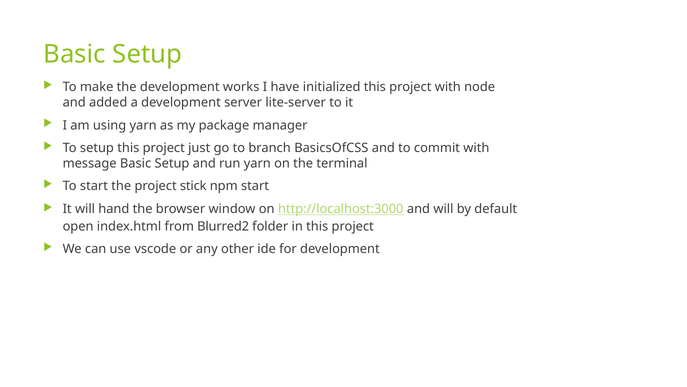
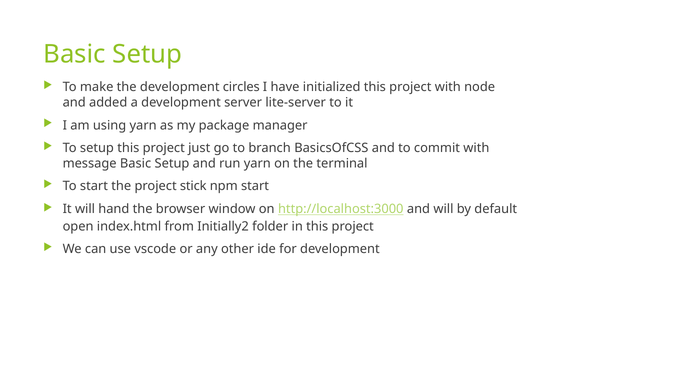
works: works -> circles
Blurred2: Blurred2 -> Initially2
